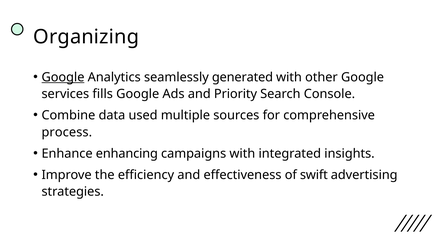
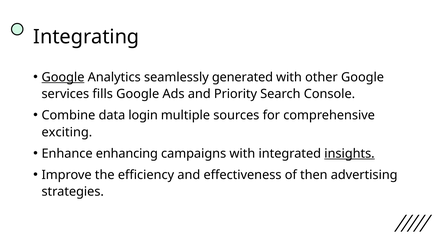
Organizing: Organizing -> Integrating
used: used -> login
process: process -> exciting
insights underline: none -> present
swift: swift -> then
